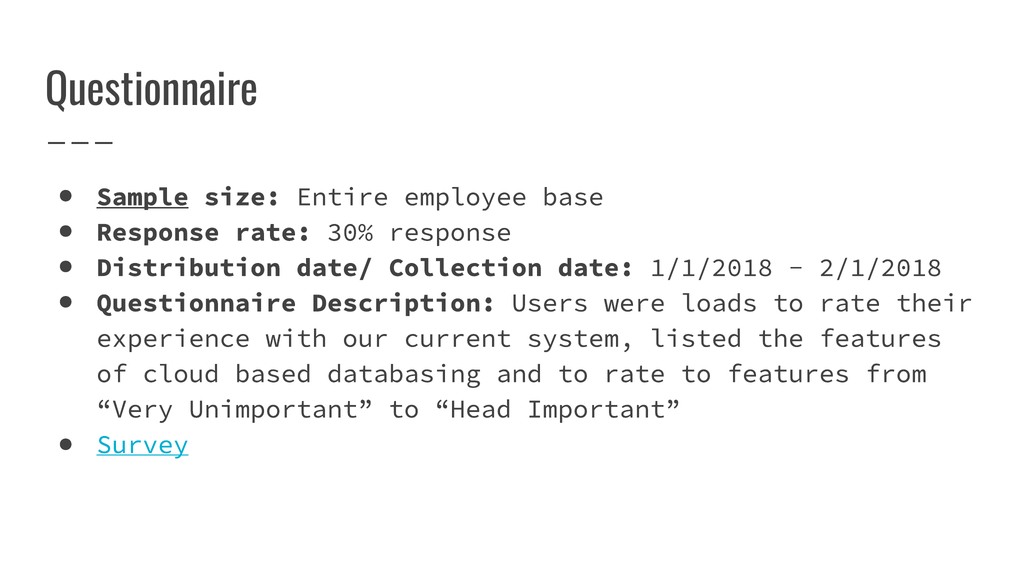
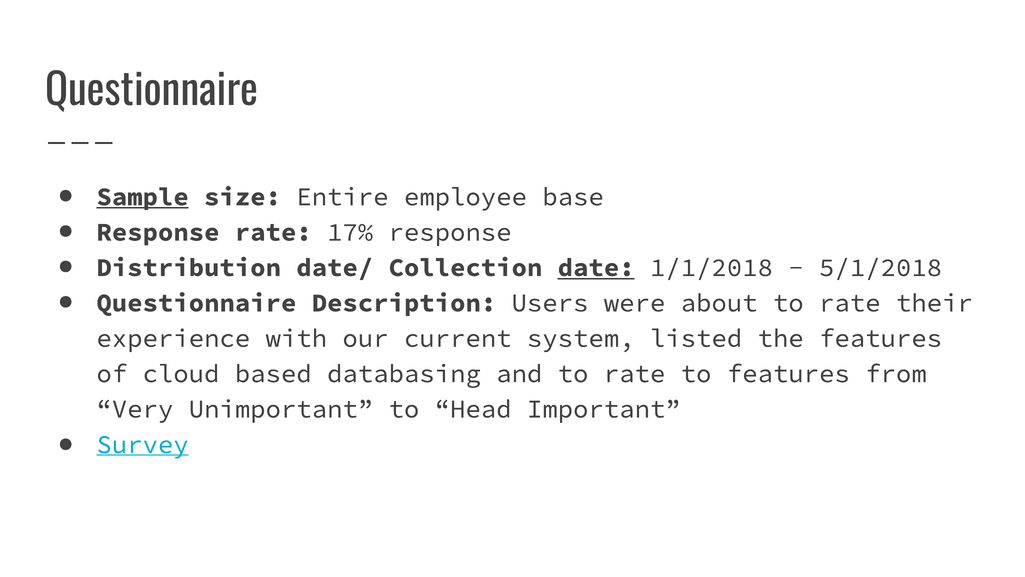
30%: 30% -> 17%
date underline: none -> present
2/1/2018: 2/1/2018 -> 5/1/2018
loads: loads -> about
